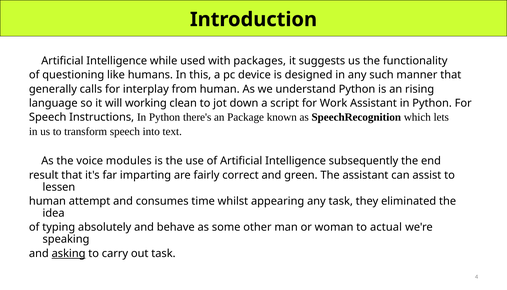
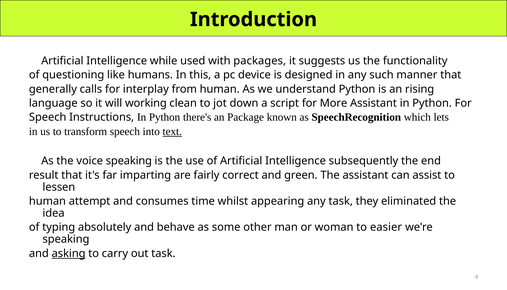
Work: Work -> More
text underline: none -> present
voice modules: modules -> speaking
actual: actual -> easier
